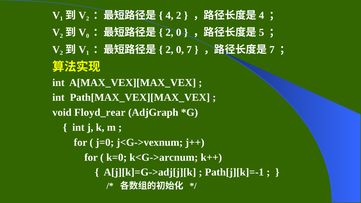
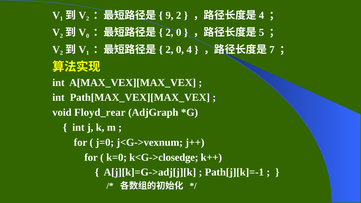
4 at (169, 15): 4 -> 9
0 7: 7 -> 4
k<G->arcnum: k<G->arcnum -> k<G->closedge
